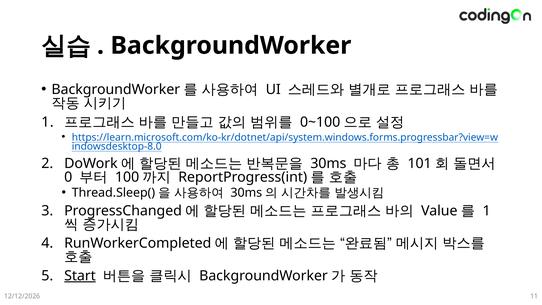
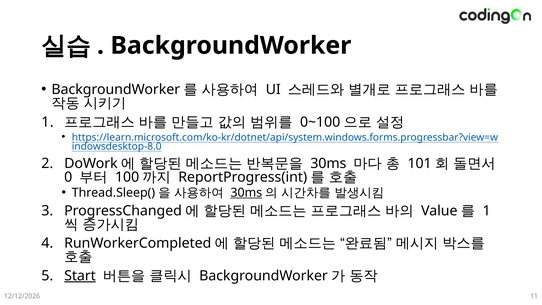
30ms at (246, 193) underline: none -> present
